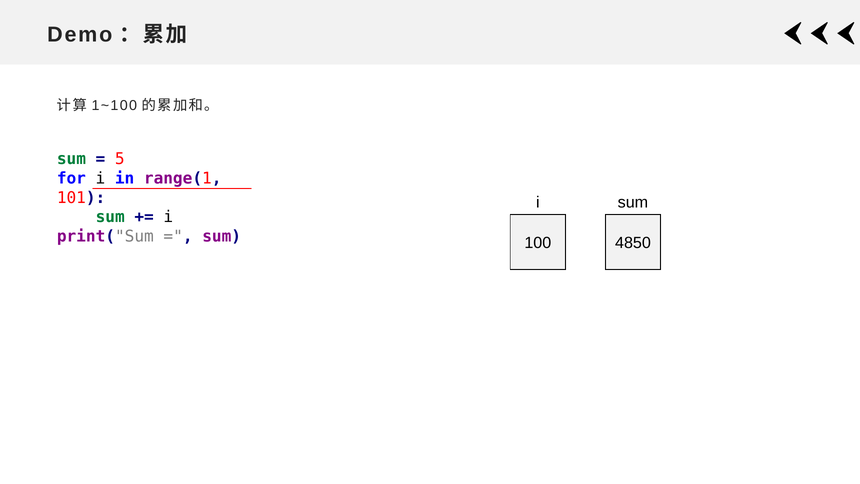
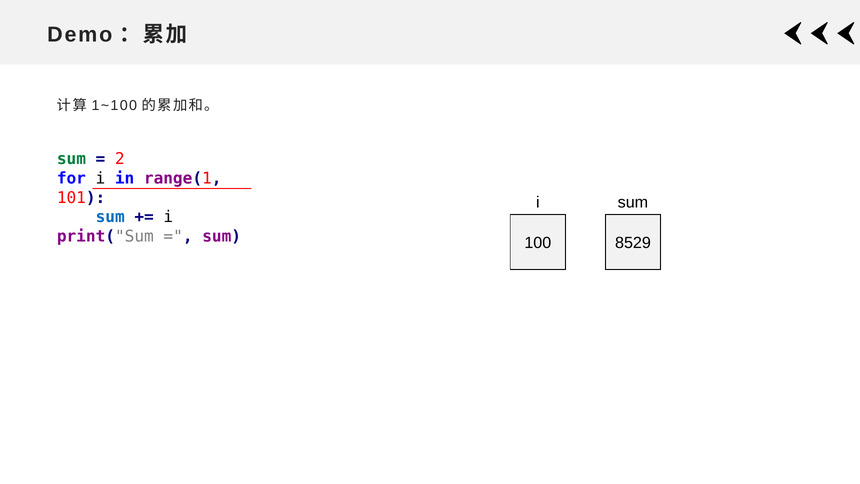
5: 5 -> 2
sum at (110, 217) colour: green -> blue
4850: 4850 -> 8529
